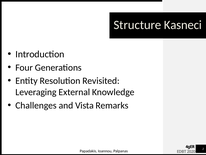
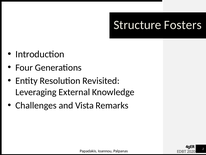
Kasneci: Kasneci -> Fosters
